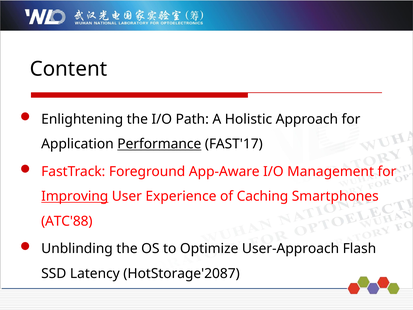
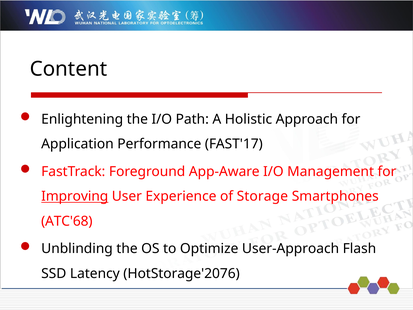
Performance underline: present -> none
Caching: Caching -> Storage
ATC'88: ATC'88 -> ATC'68
HotStorage'2087: HotStorage'2087 -> HotStorage'2076
